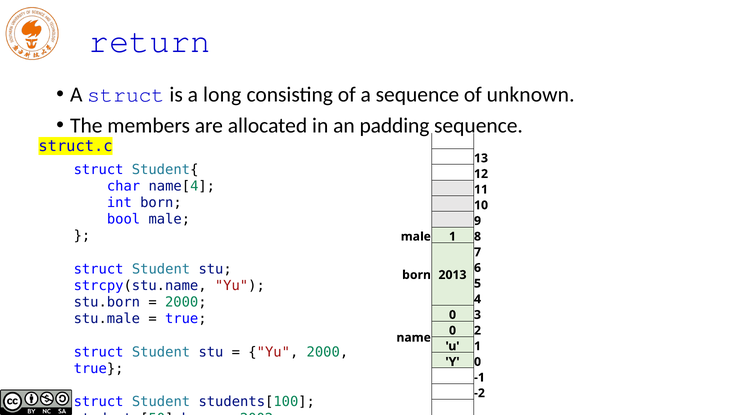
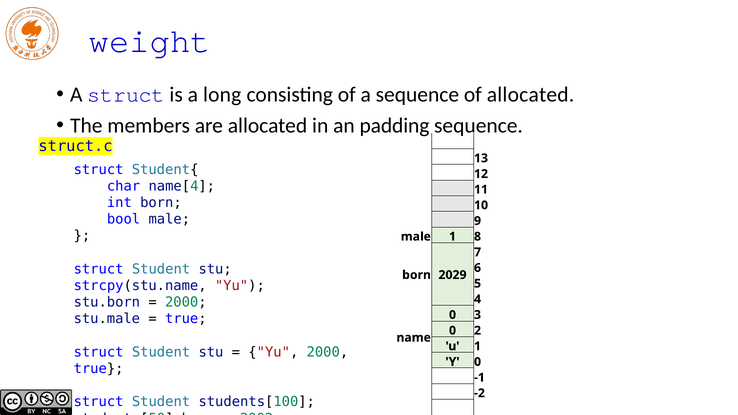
return: return -> weight
of unknown: unknown -> allocated
2013: 2013 -> 2029
